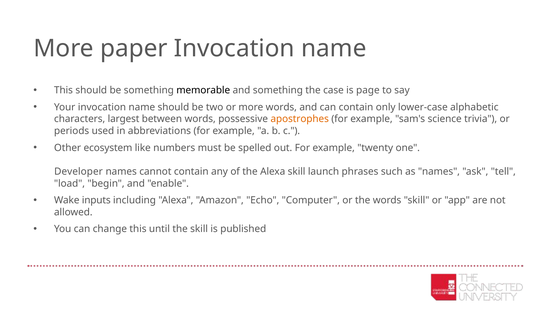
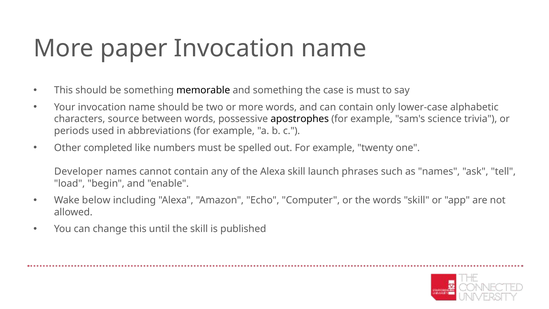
is page: page -> must
largest: largest -> source
apostrophes colour: orange -> black
ecosystem: ecosystem -> completed
inputs: inputs -> below
